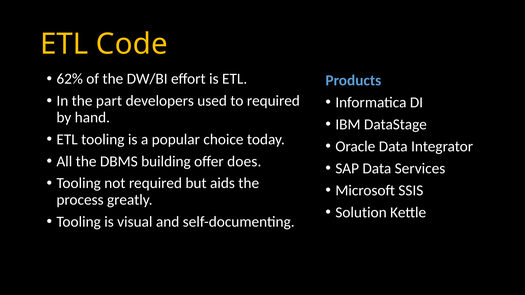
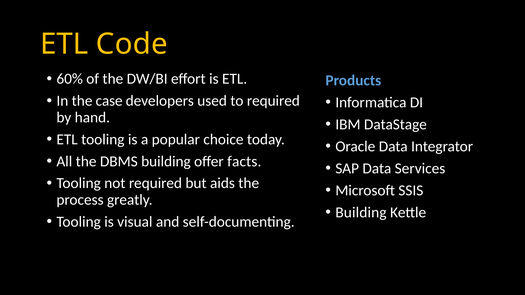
62%: 62% -> 60%
part: part -> case
does: does -> facts
Solution at (361, 213): Solution -> Building
